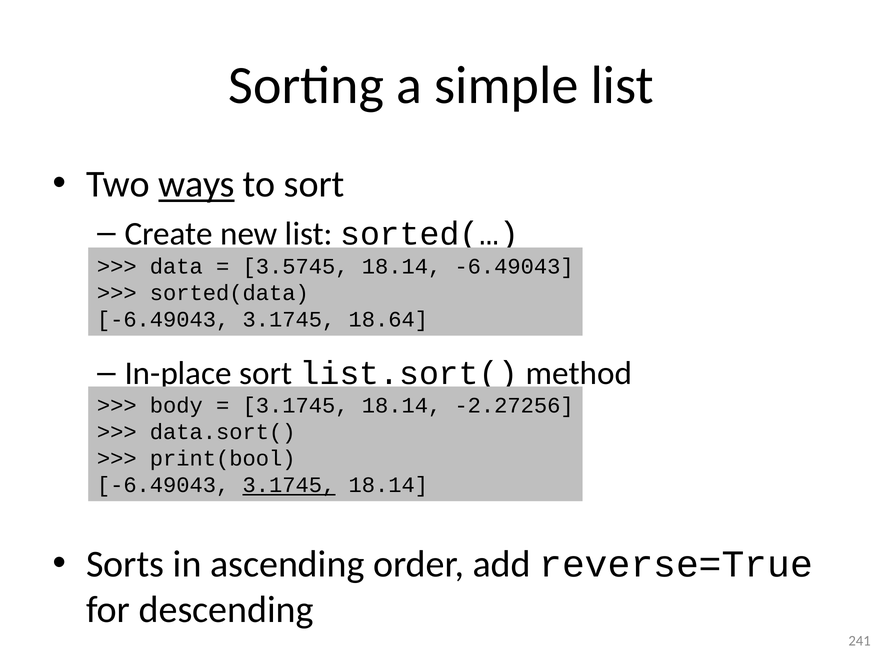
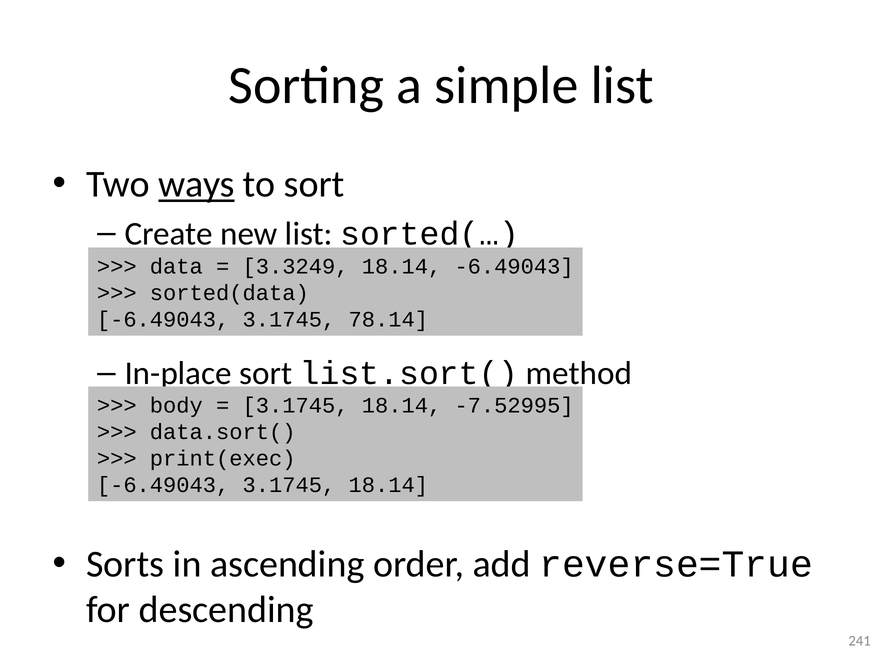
3.5745: 3.5745 -> 3.3249
18.64: 18.64 -> 78.14
-2.27256: -2.27256 -> -7.52995
print(bool: print(bool -> print(exec
3.1745 at (289, 485) underline: present -> none
